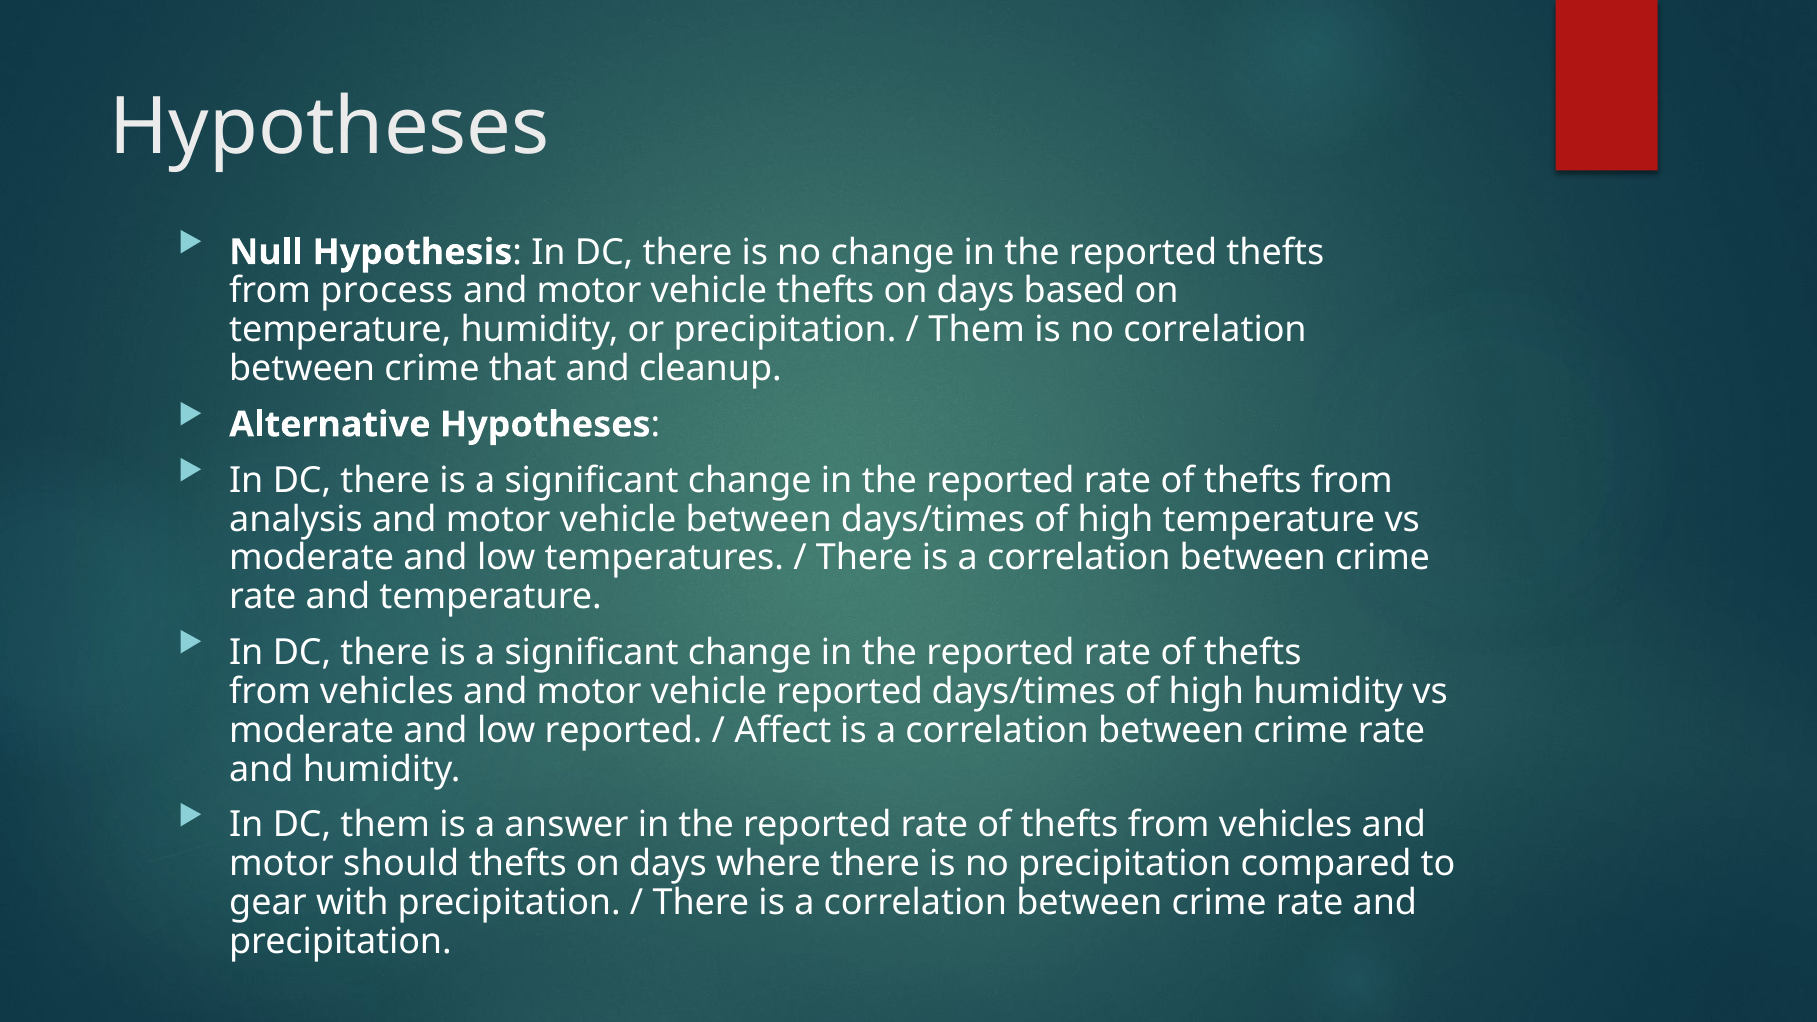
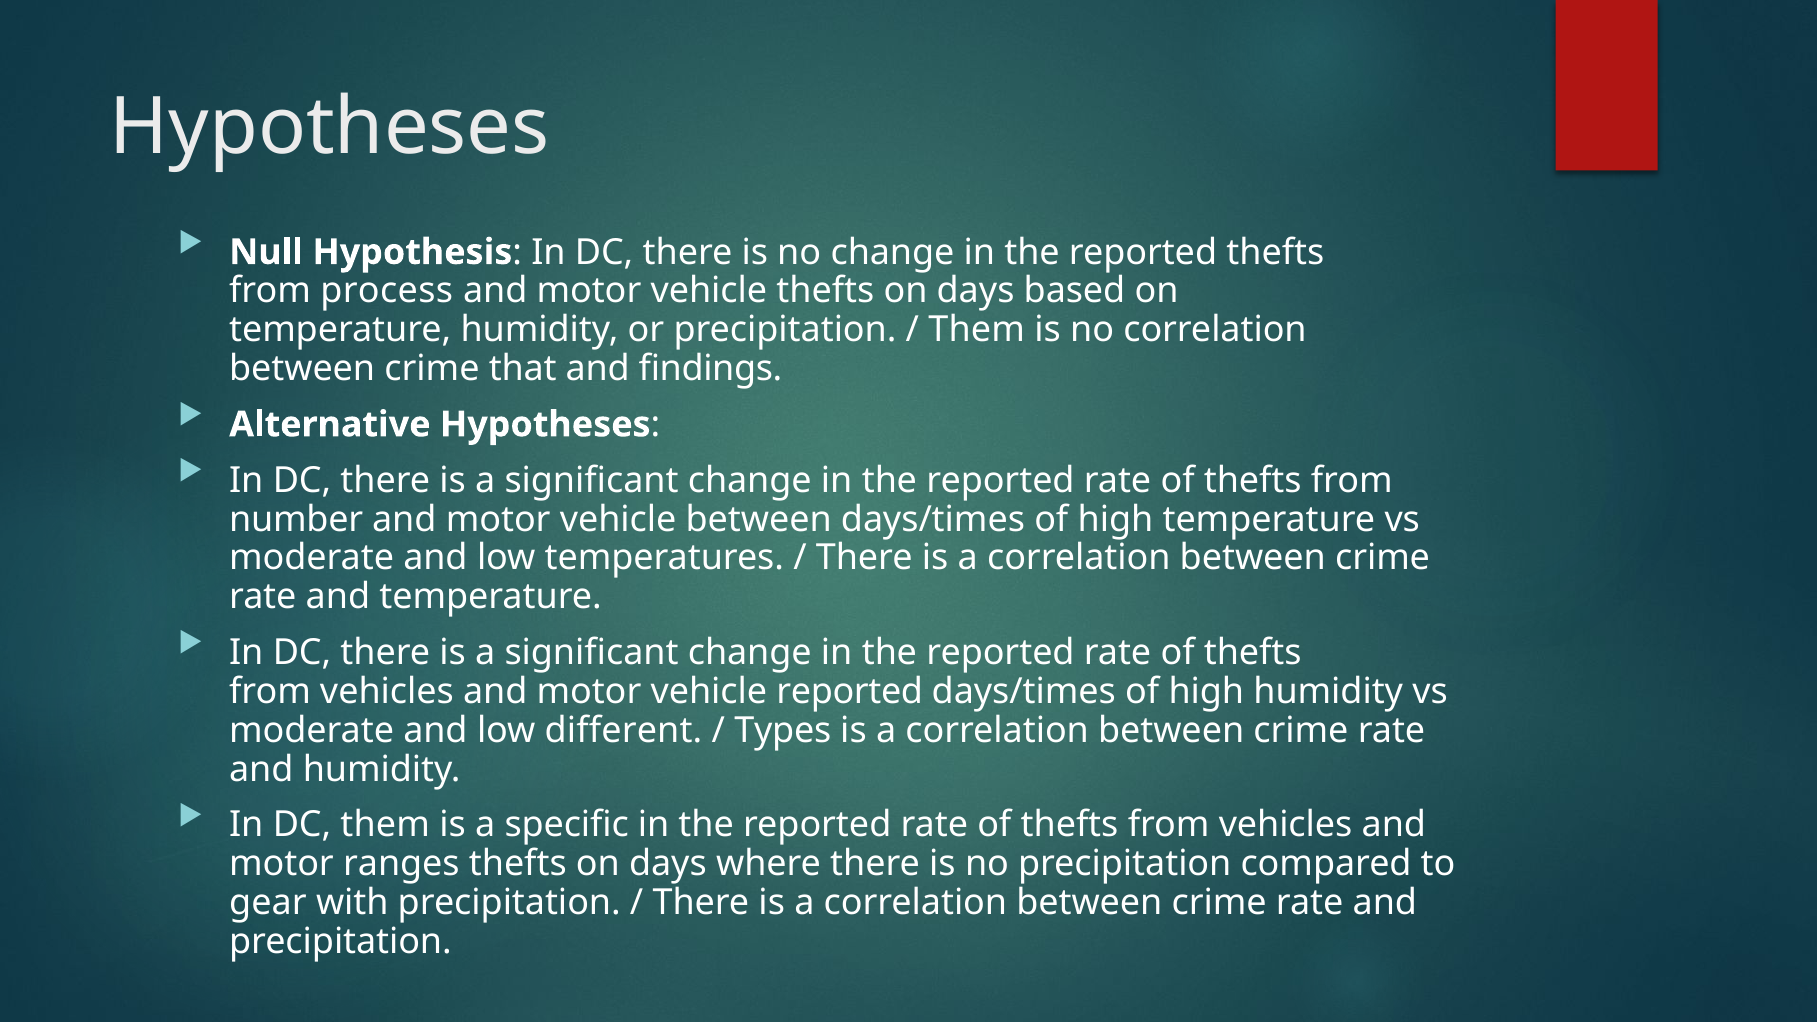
cleanup: cleanup -> findings
analysis: analysis -> number
low reported: reported -> different
Affect: Affect -> Types
answer: answer -> specific
should: should -> ranges
